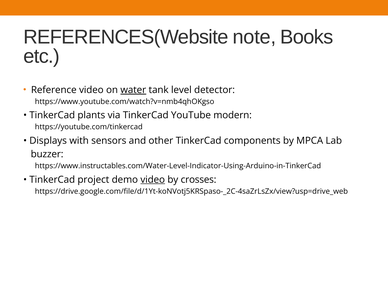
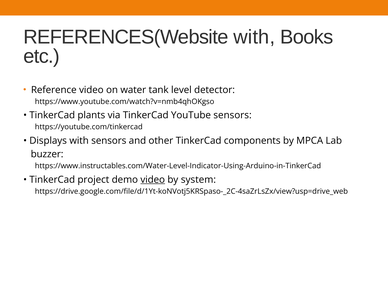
REFERENCES(Website note: note -> with
water underline: present -> none
YouTube modern: modern -> sensors
crosses: crosses -> system
